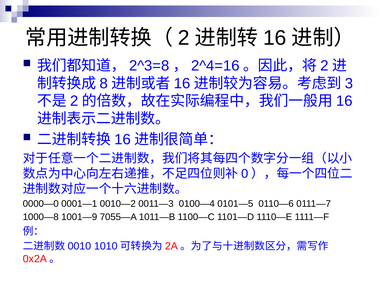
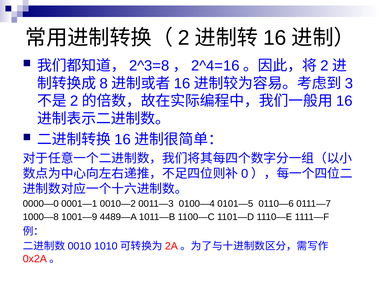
7055—A: 7055—A -> 4489—A
